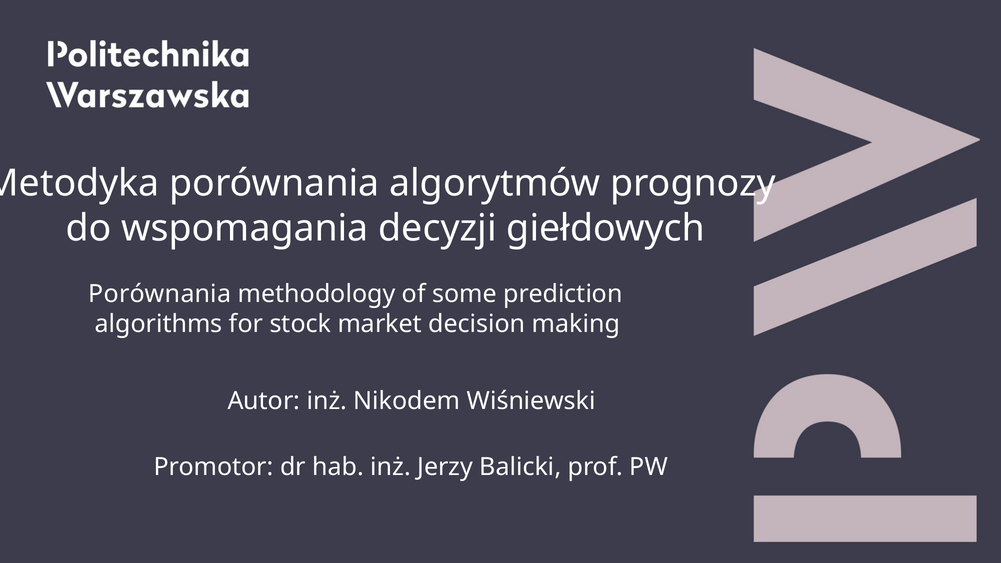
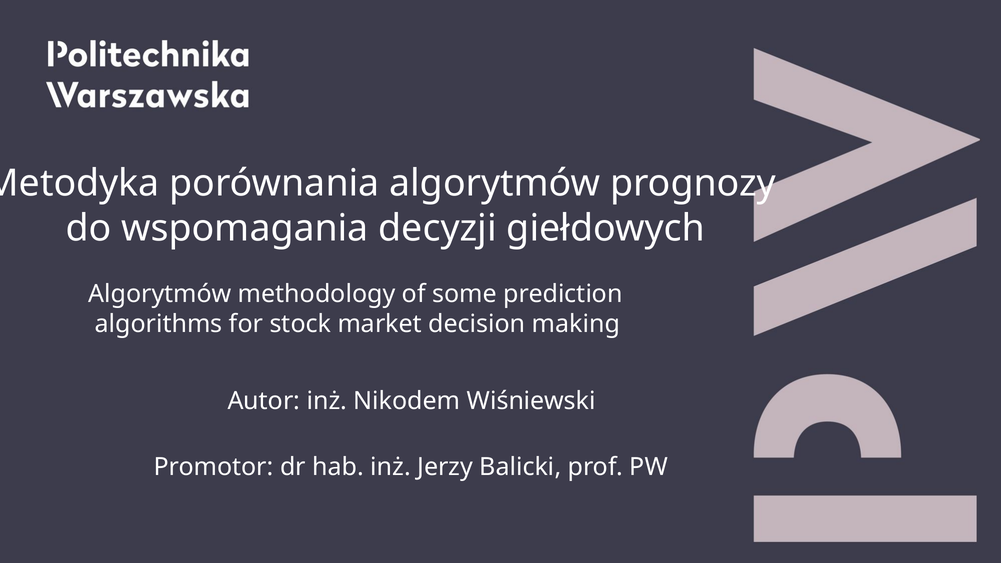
Porównania at (160, 294): Porównania -> Algorytmów
